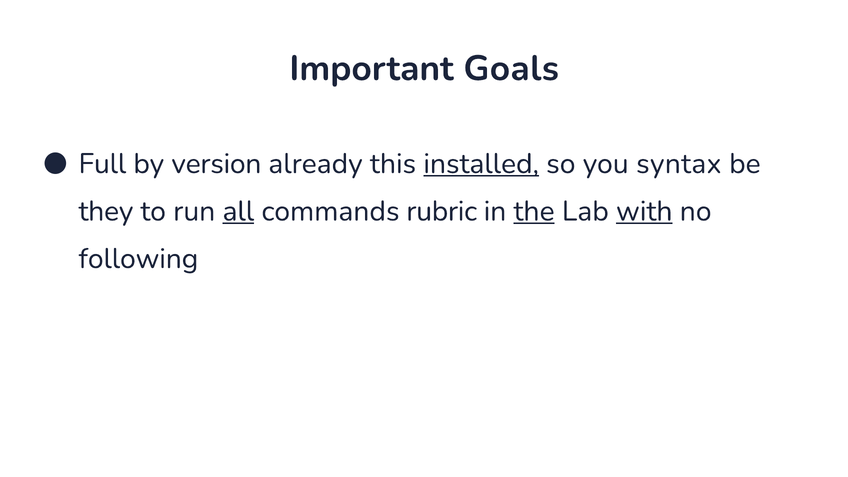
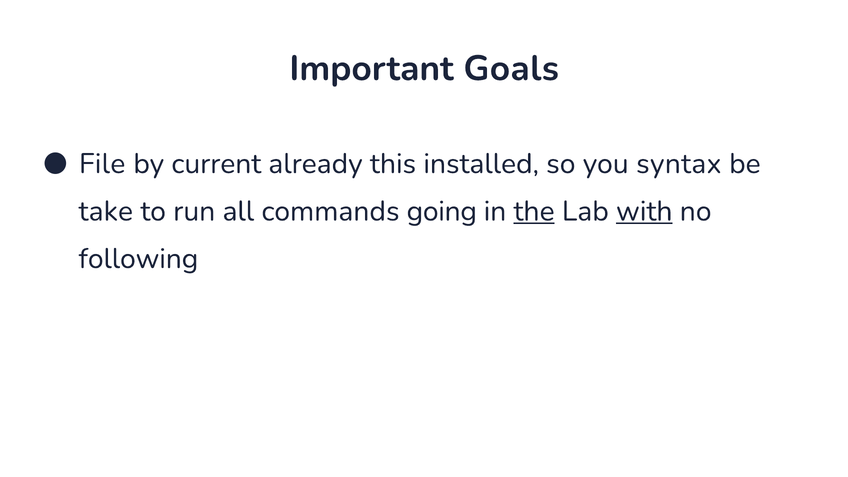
Full: Full -> File
version: version -> current
installed underline: present -> none
they: they -> take
all underline: present -> none
rubric: rubric -> going
